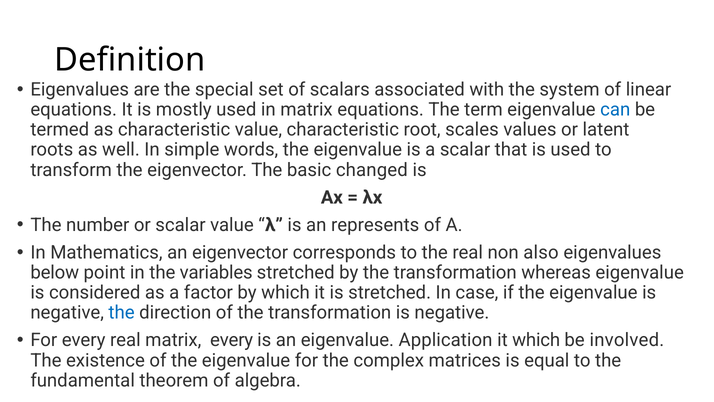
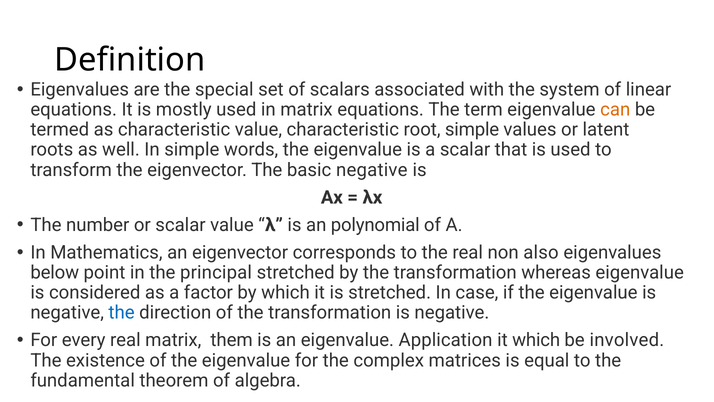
can colour: blue -> orange
root scales: scales -> simple
basic changed: changed -> negative
represents: represents -> polynomial
variables: variables -> principal
matrix every: every -> them
